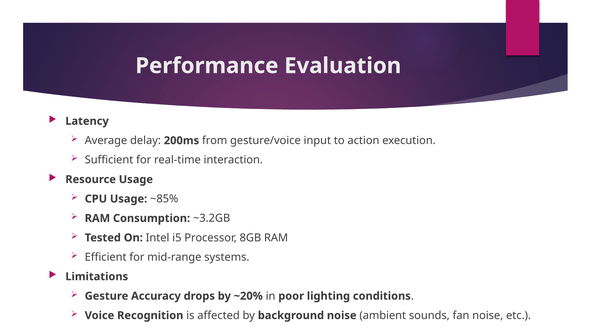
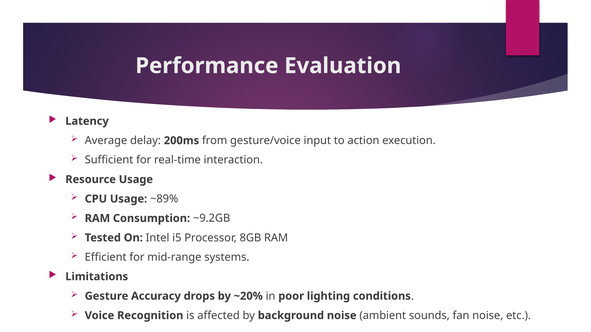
~85%: ~85% -> ~89%
~3.2GB: ~3.2GB -> ~9.2GB
